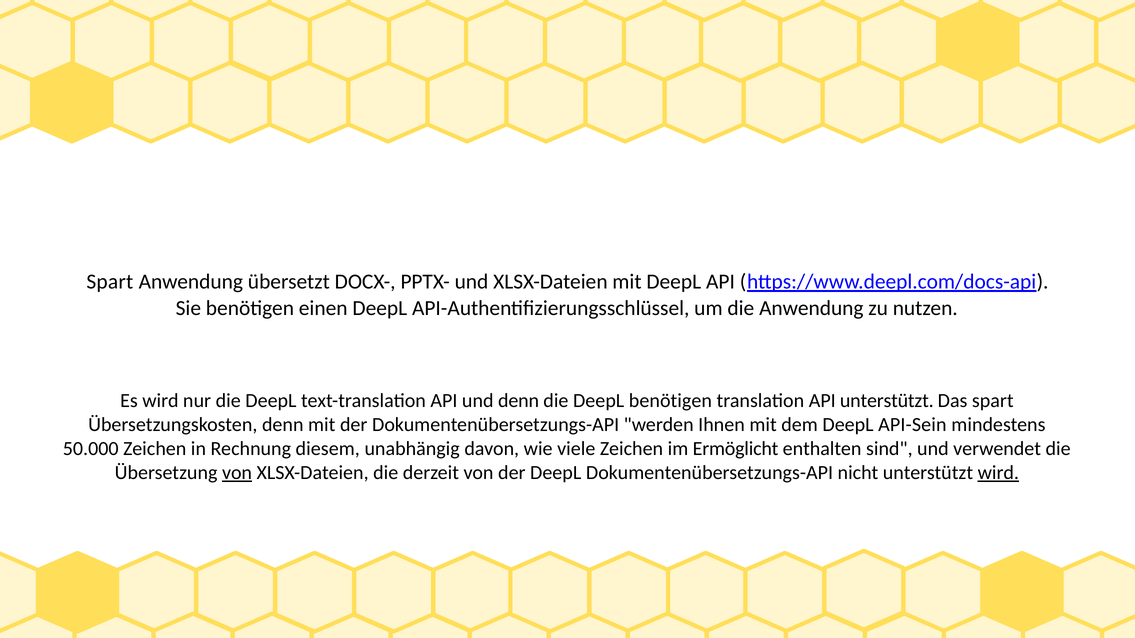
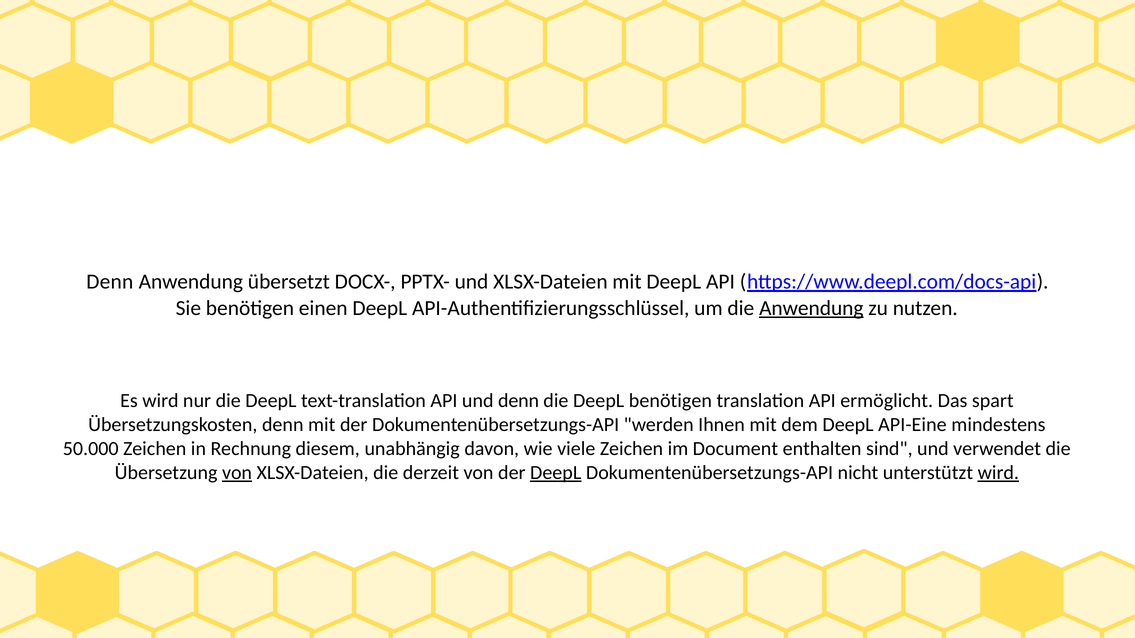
Spart at (110, 282): Spart -> Denn
Anwendung at (811, 308) underline: none -> present
API unterstützt: unterstützt -> ermöglicht
API-Sein: API-Sein -> API-Eine
Ermöglicht: Ermöglicht -> Document
DeepL at (556, 473) underline: none -> present
